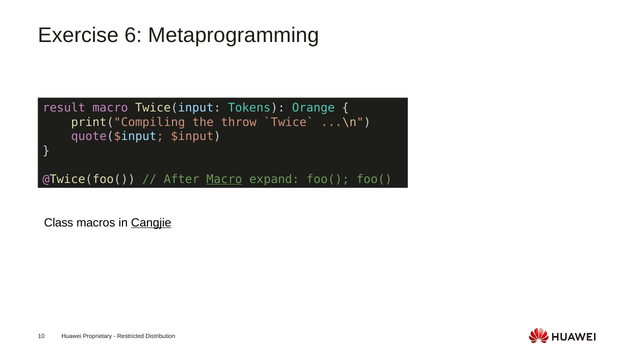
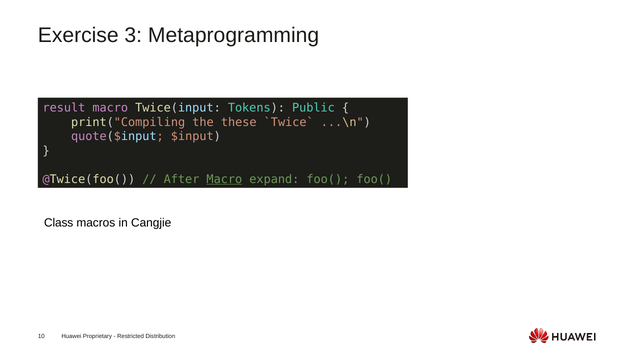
6: 6 -> 3
Orange: Orange -> Public
throw: throw -> these
Cangjie underline: present -> none
